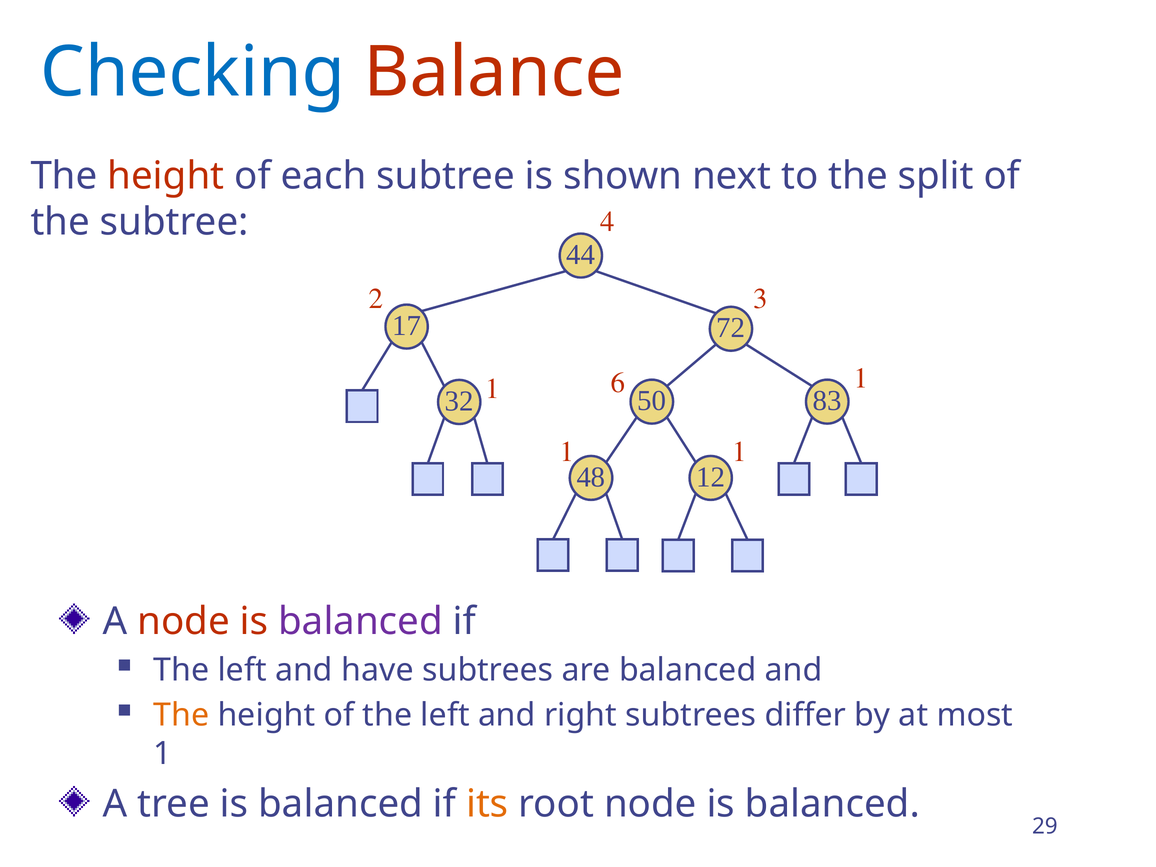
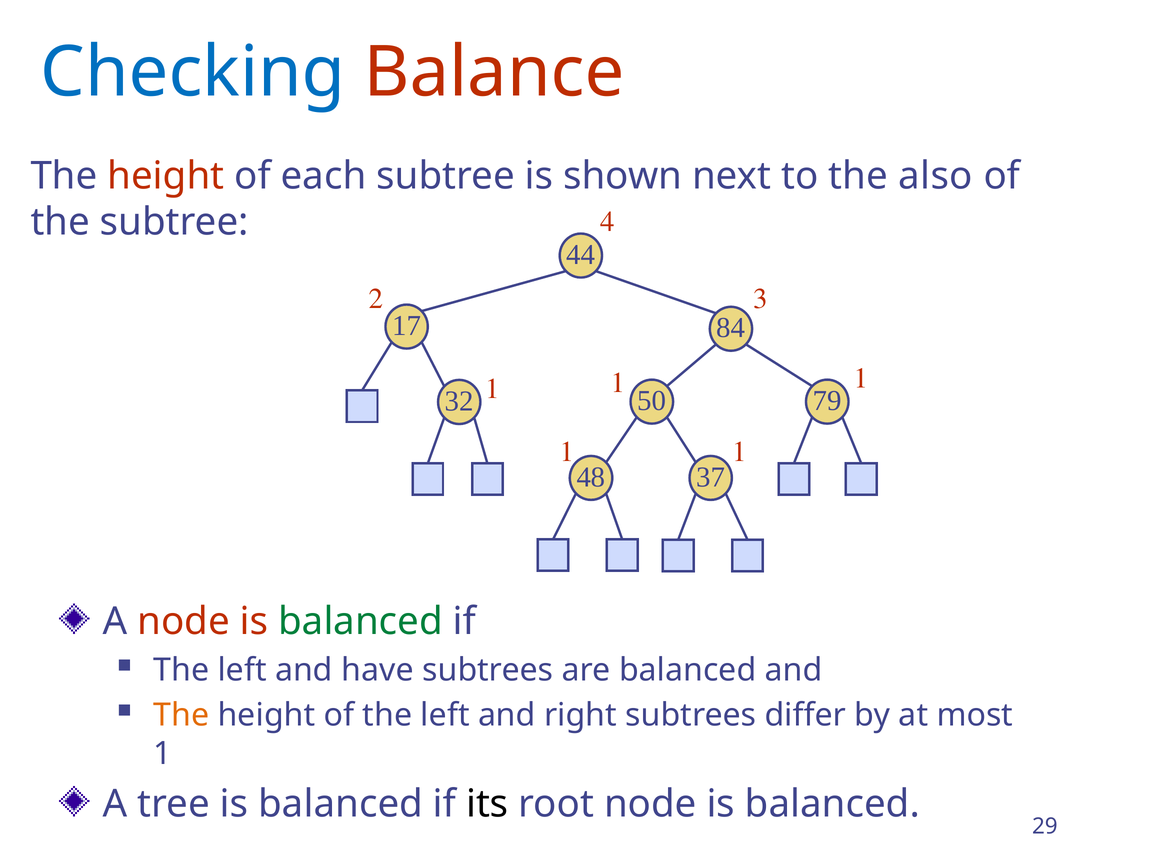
split: split -> also
72: 72 -> 84
6 at (618, 383): 6 -> 1
83: 83 -> 79
12: 12 -> 37
balanced at (361, 622) colour: purple -> green
its colour: orange -> black
